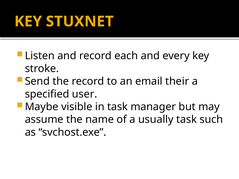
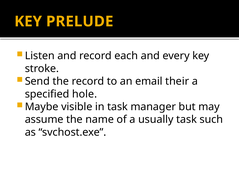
STUXNET: STUXNET -> PRELUDE
user: user -> hole
